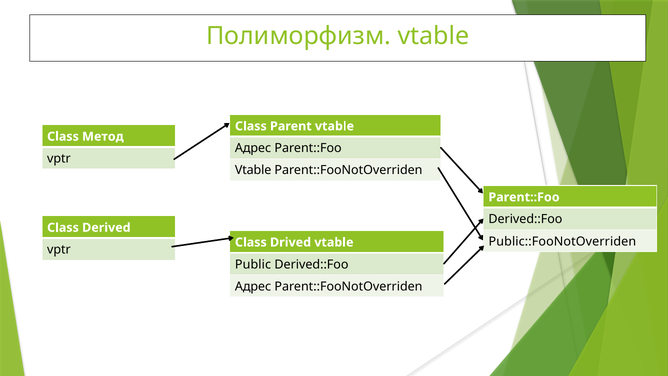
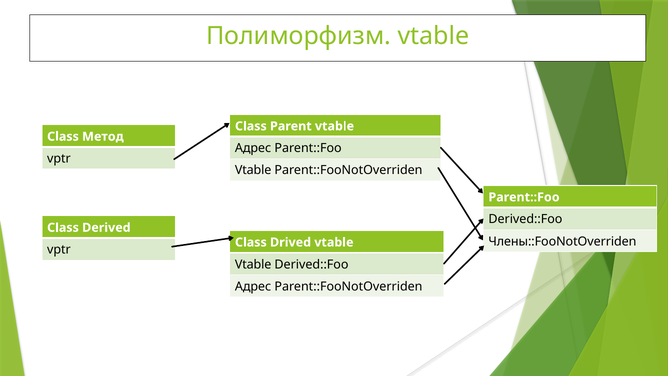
Public::FooNotOverriden: Public::FooNotOverriden -> Члены::FooNotOverriden
Public at (253, 264): Public -> Vtable
